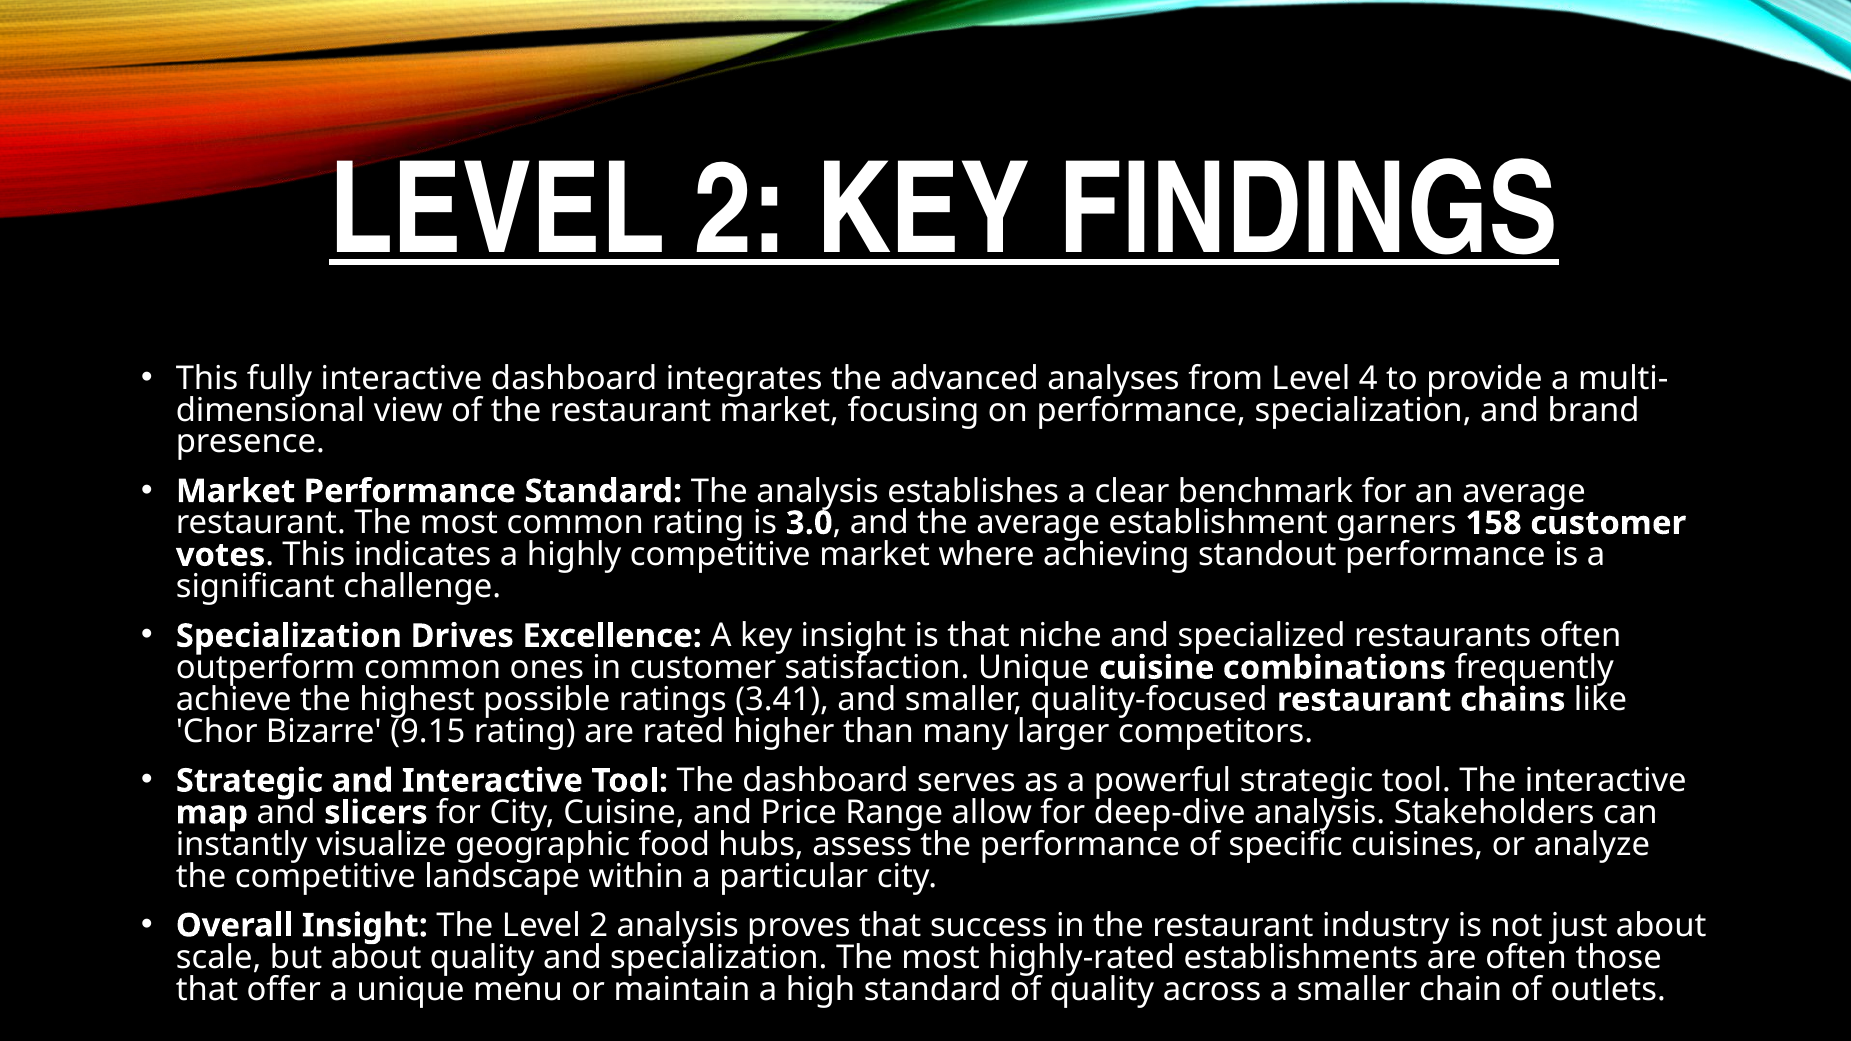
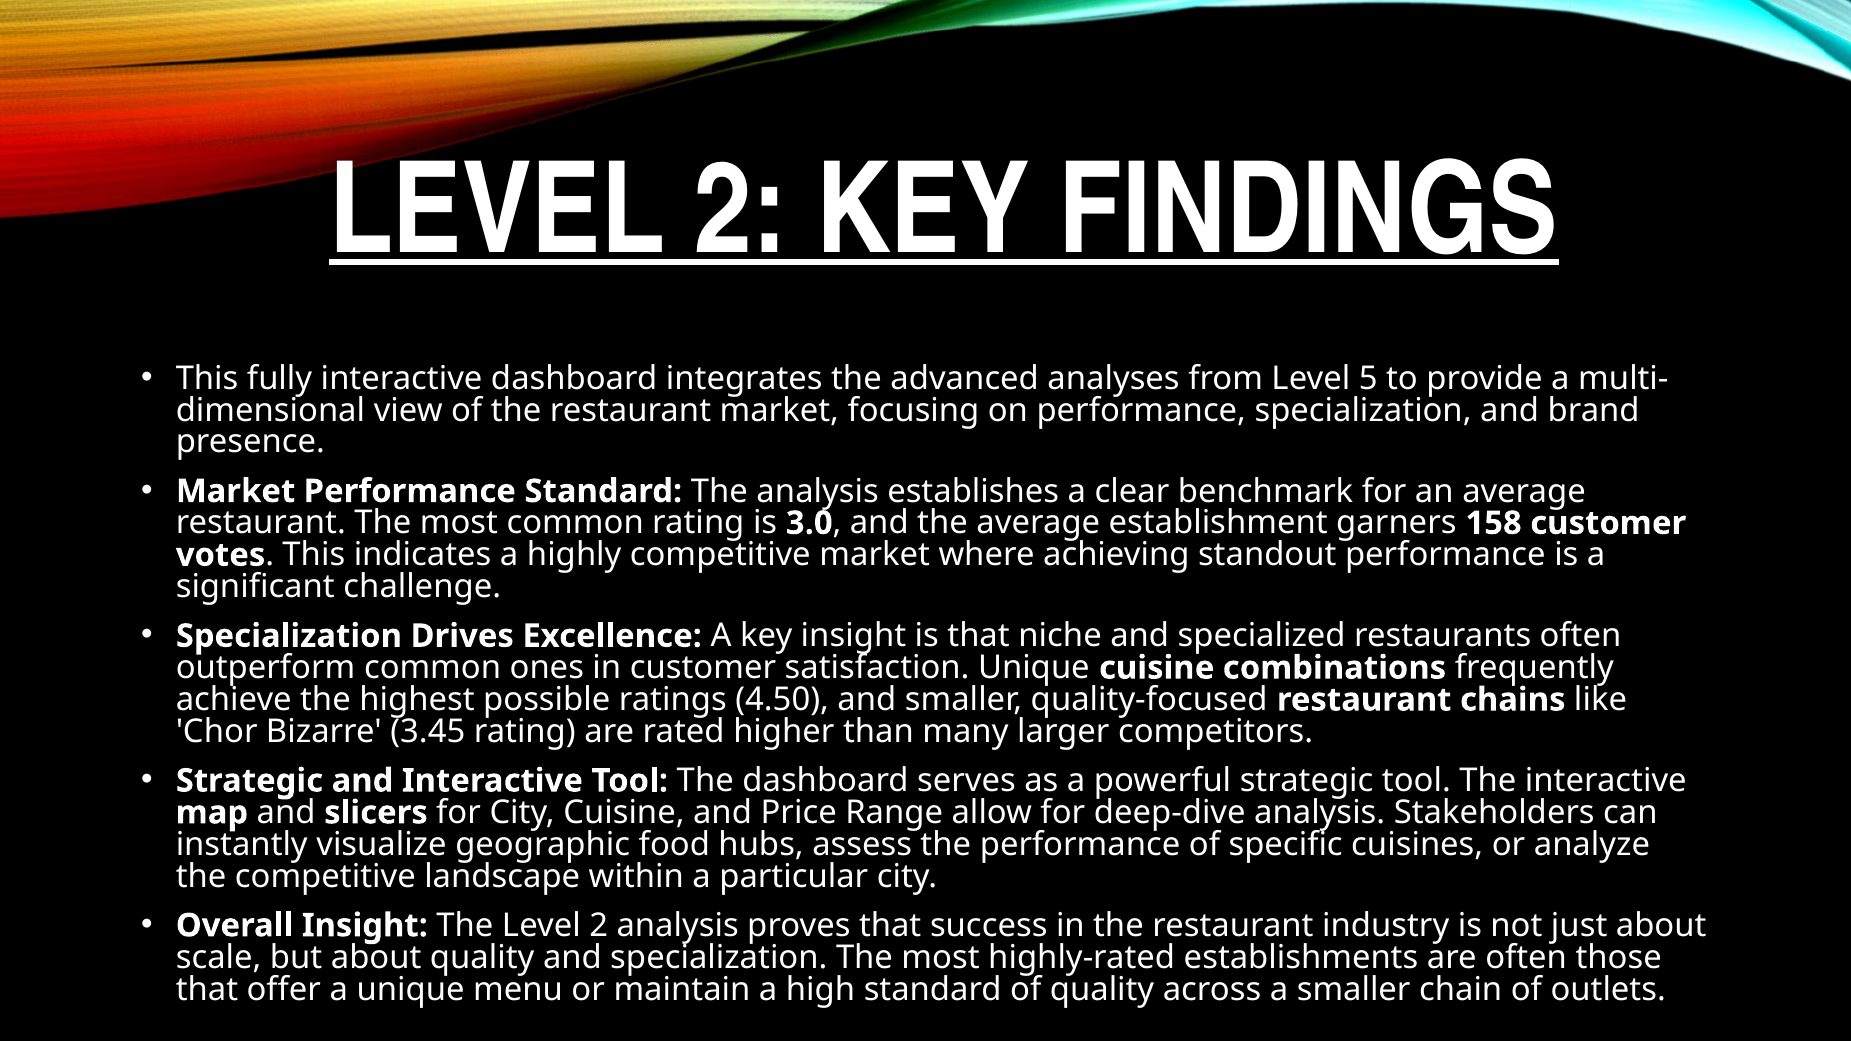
4: 4 -> 5
3.41: 3.41 -> 4.50
9.15: 9.15 -> 3.45
